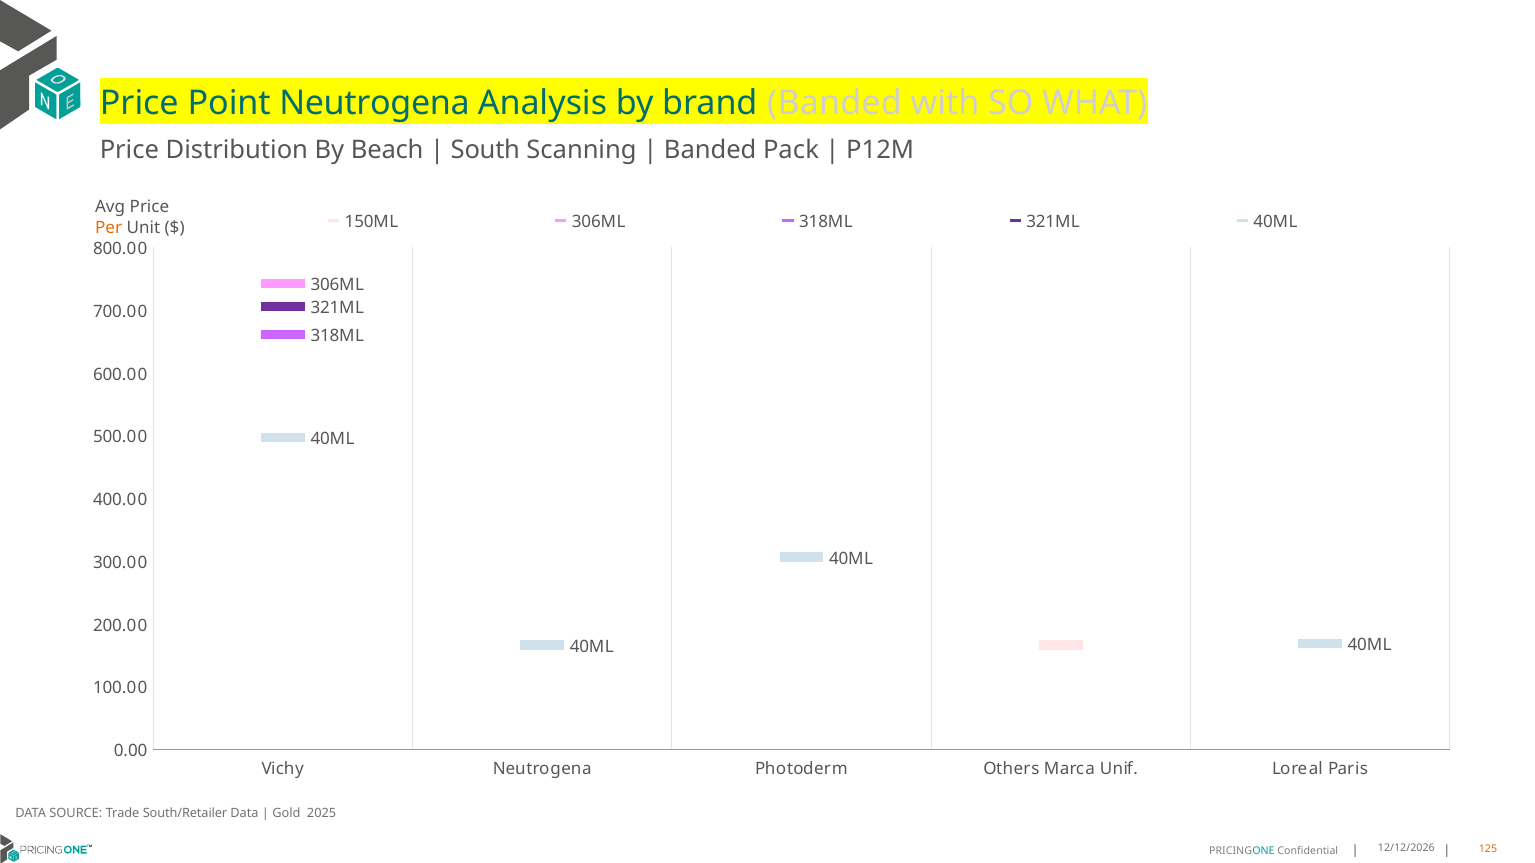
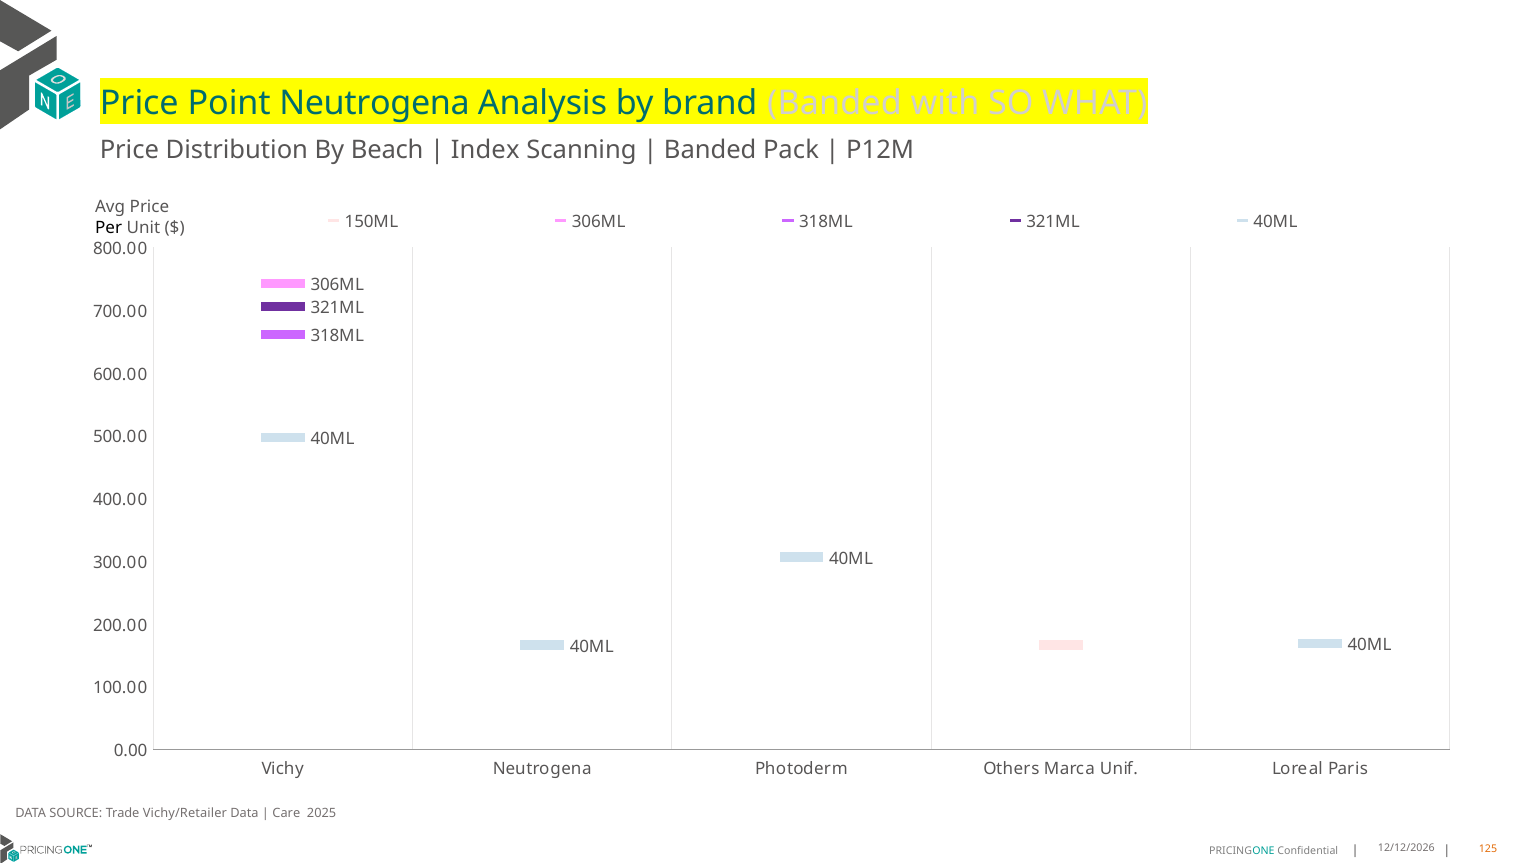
South: South -> Index
Per colour: orange -> black
South/Retailer: South/Retailer -> Vichy/Retailer
Gold: Gold -> Care
